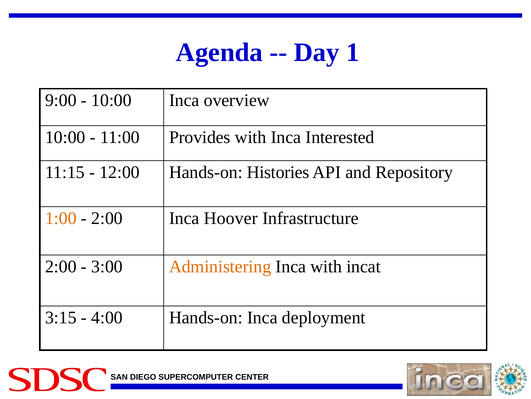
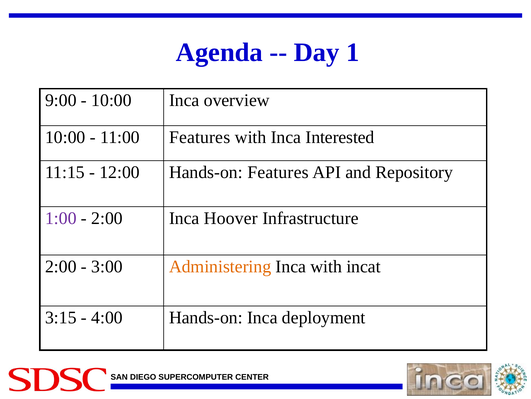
11:00 Provides: Provides -> Features
Hands-on Histories: Histories -> Features
1:00 colour: orange -> purple
